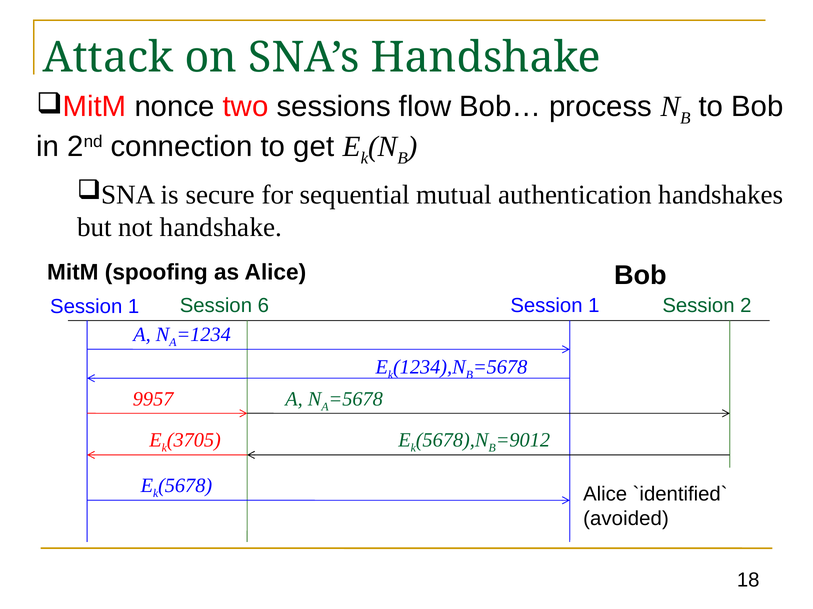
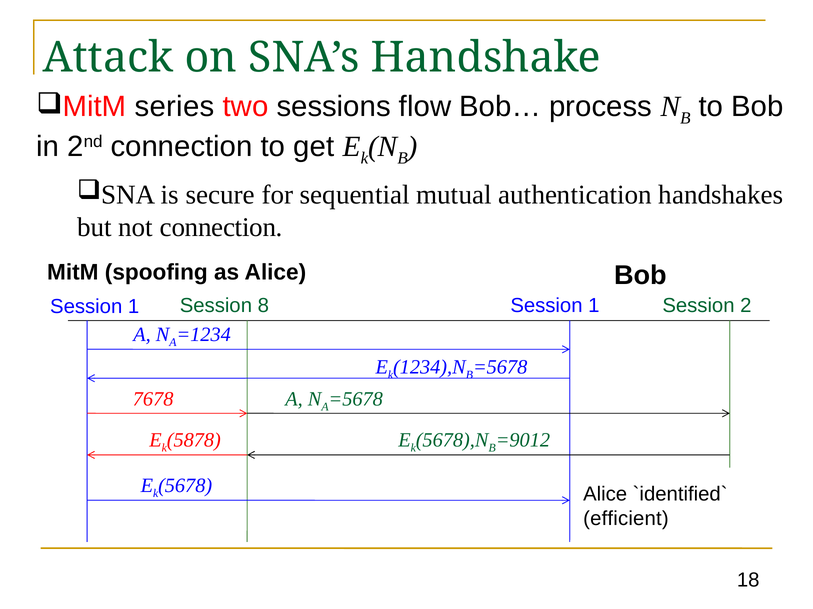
nonce: nonce -> series
not handshake: handshake -> connection
6: 6 -> 8
9957: 9957 -> 7678
3705: 3705 -> 5878
avoided: avoided -> efficient
